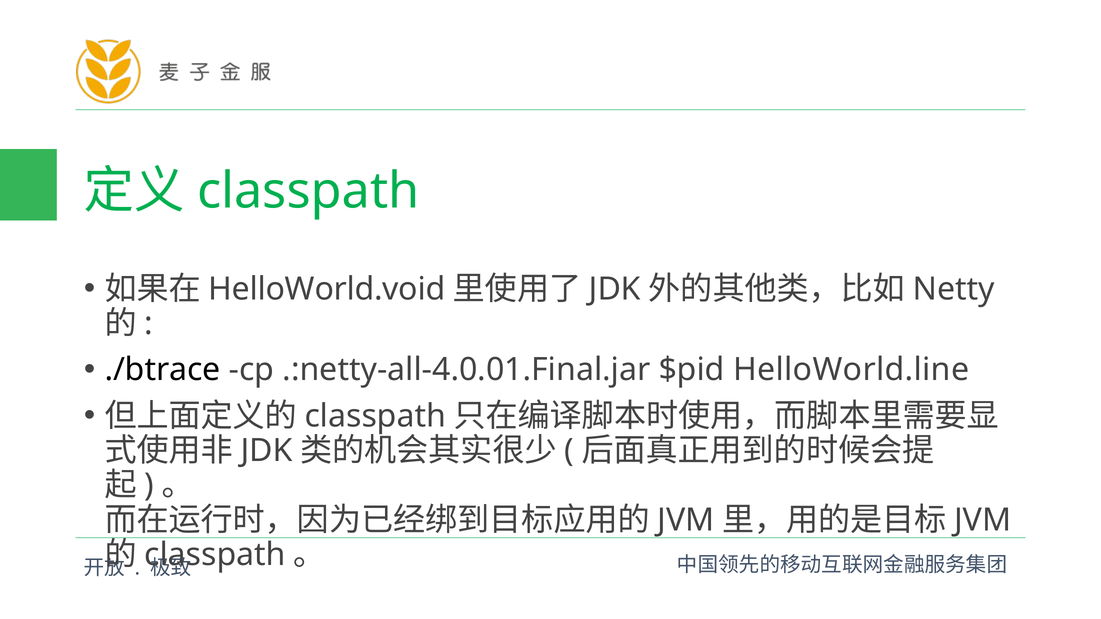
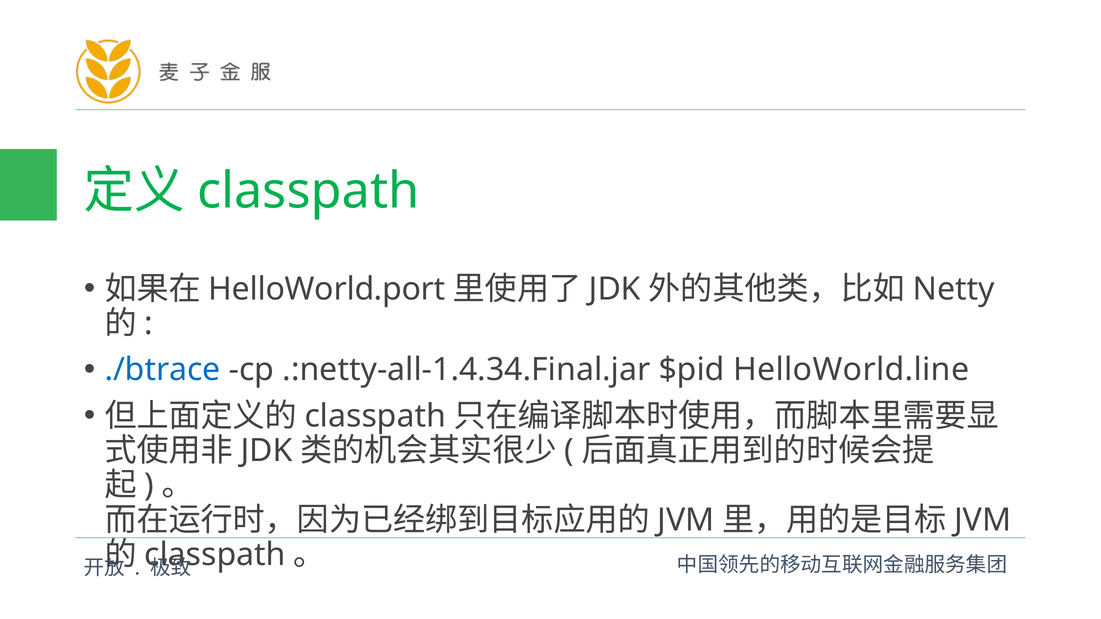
HelloWorld.void: HelloWorld.void -> HelloWorld.port
./btrace colour: black -> blue
.:netty-all-4.0.01.Final.jar: .:netty-all-4.0.01.Final.jar -> .:netty-all-1.4.34.Final.jar
